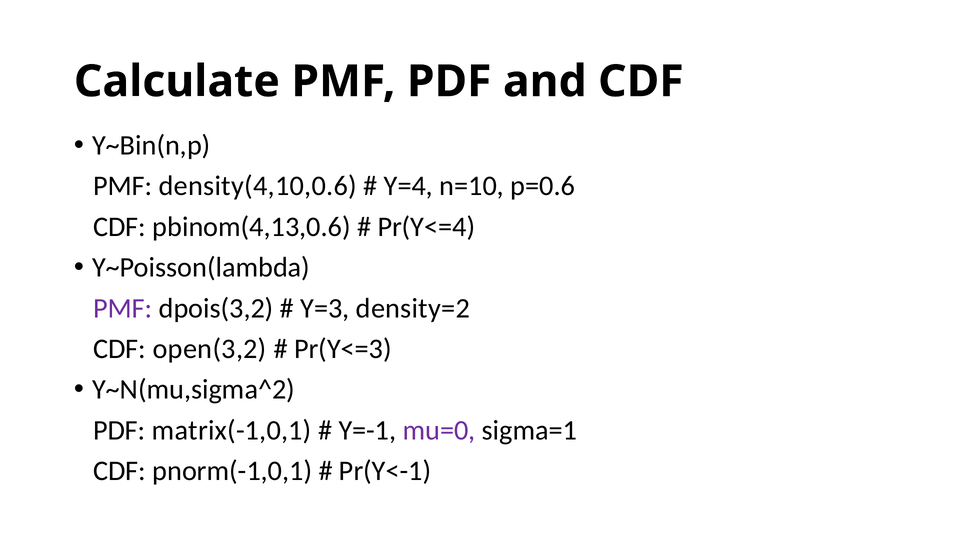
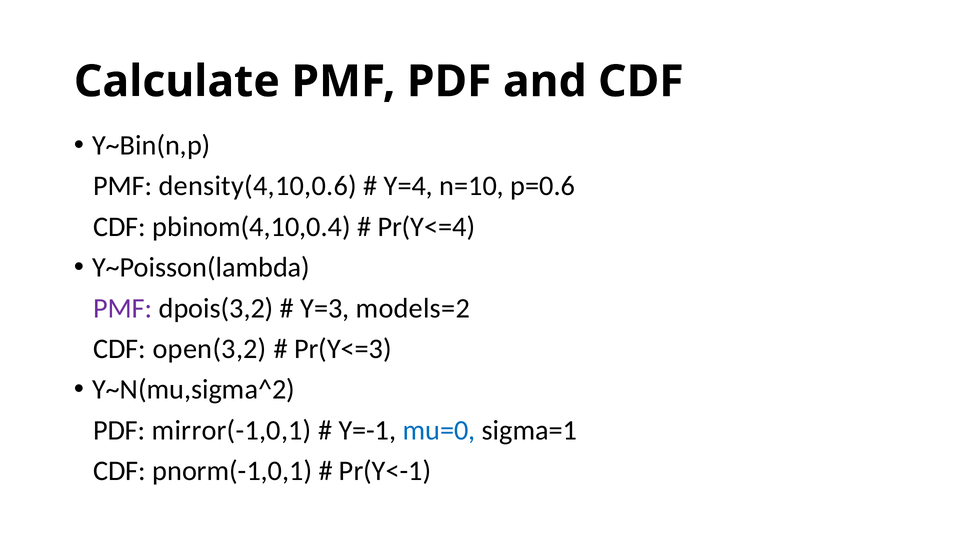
pbinom(4,13,0.6: pbinom(4,13,0.6 -> pbinom(4,10,0.4
density=2: density=2 -> models=2
matrix(-1,0,1: matrix(-1,0,1 -> mirror(-1,0,1
mu=0 colour: purple -> blue
